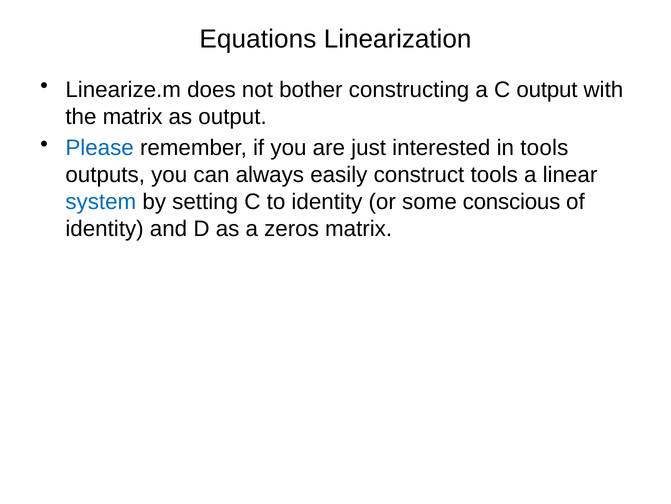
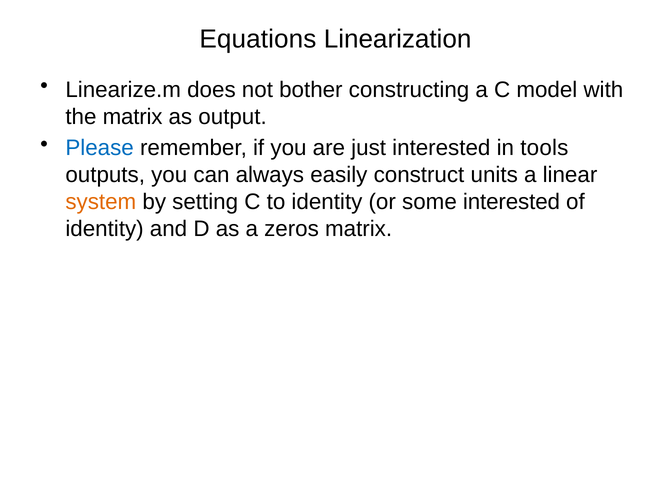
C output: output -> model
construct tools: tools -> units
system colour: blue -> orange
some conscious: conscious -> interested
